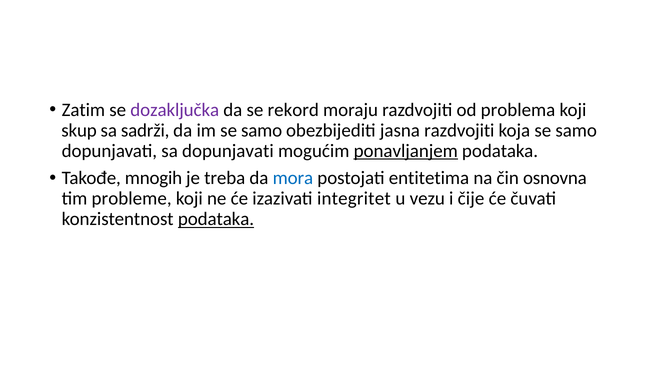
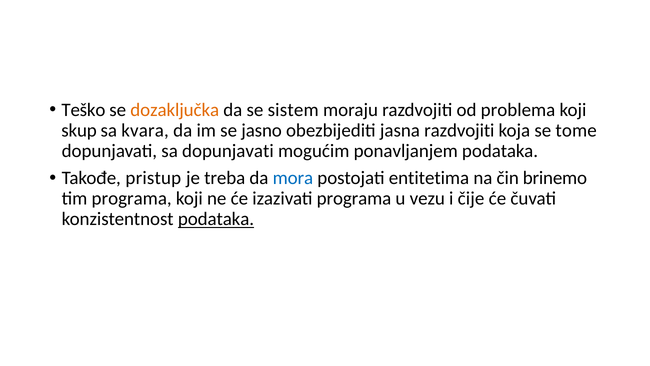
Zatim: Zatim -> Teško
dozaključka colour: purple -> orange
rekord: rekord -> sistem
sadrži: sadrži -> kvara
im se samo: samo -> jasno
koja se samo: samo -> tome
ponavljanjem underline: present -> none
mnogih: mnogih -> pristup
osnovna: osnovna -> brinemo
tim probleme: probleme -> programa
izazivati integritet: integritet -> programa
